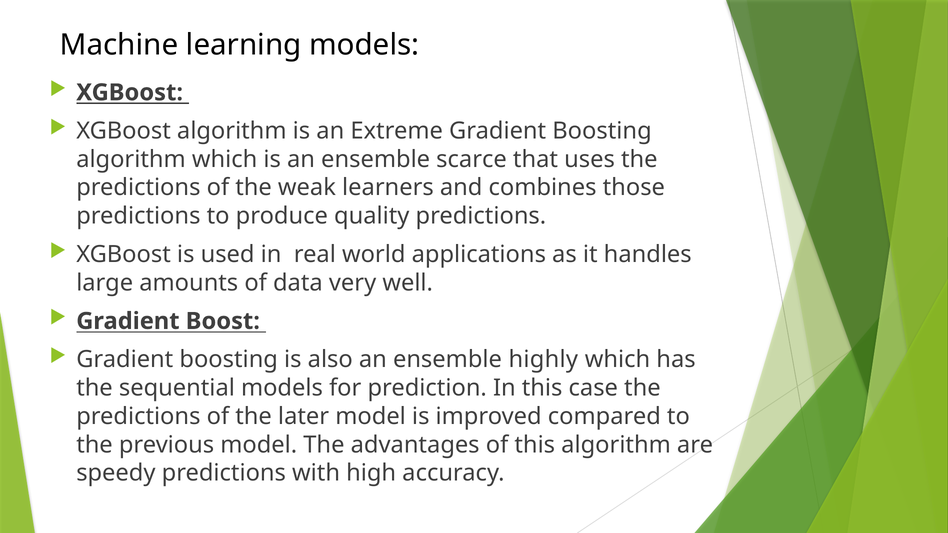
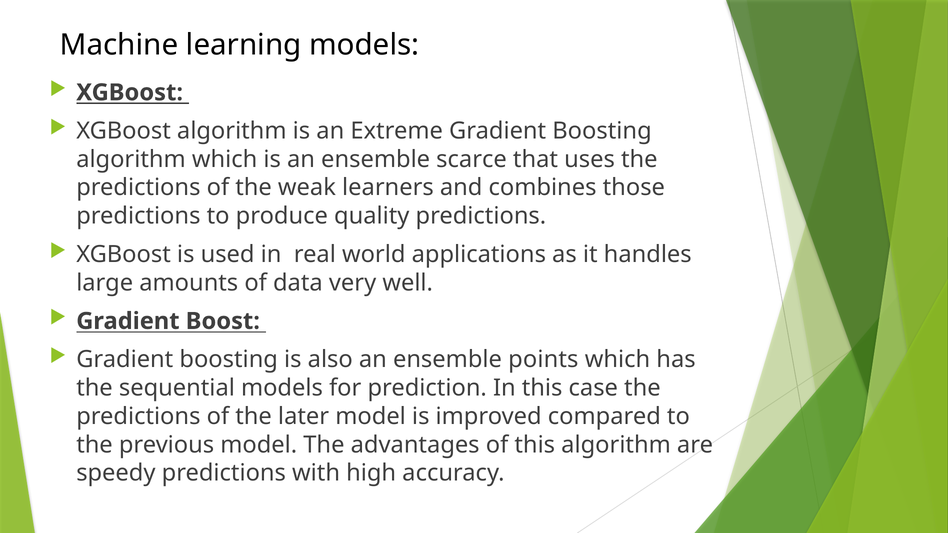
highly: highly -> points
